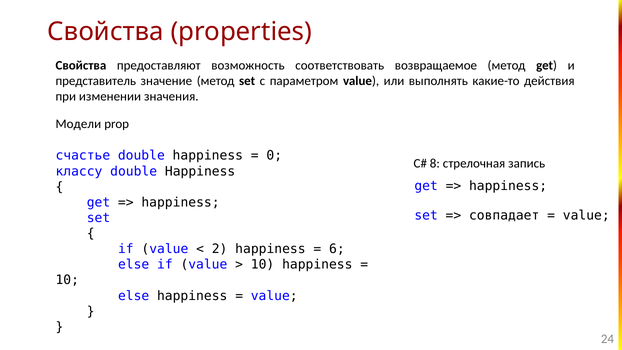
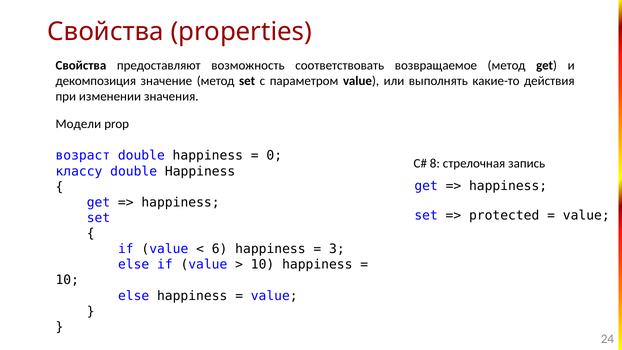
представитель: представитель -> декомпозиция
счастье: счастье -> возраст
совпадает: совпадает -> protected
2: 2 -> 6
6: 6 -> 3
